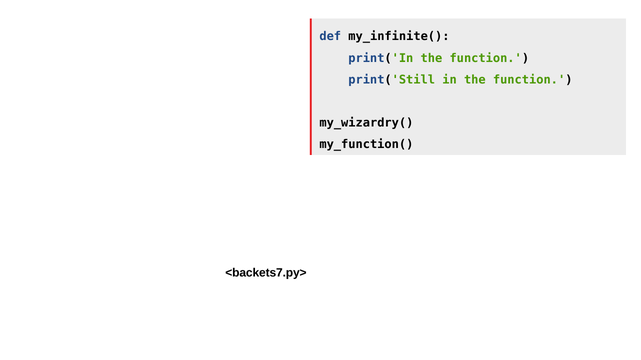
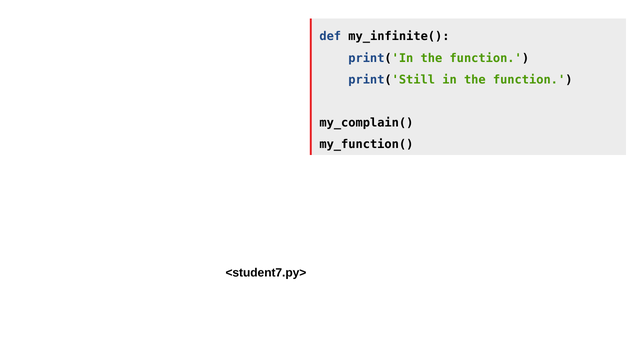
my_wizardry(: my_wizardry( -> my_complain(
<backets7.py>: <backets7.py> -> <student7.py>
